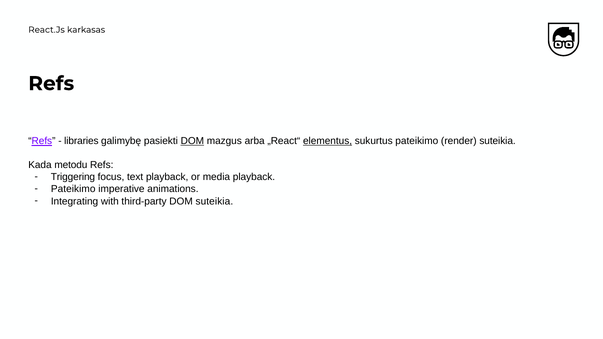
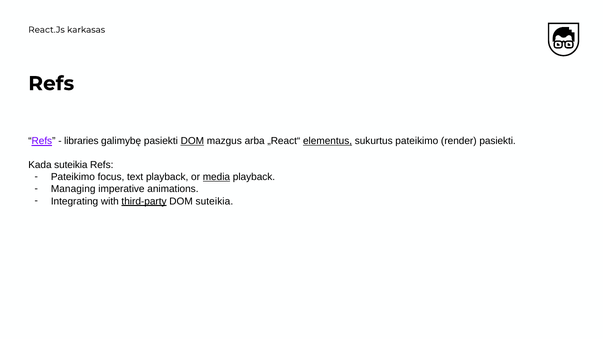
render suteikia: suteikia -> pasiekti
Kada metodu: metodu -> suteikia
Triggering at (73, 177): Triggering -> Pateikimo
media underline: none -> present
Pateikimo at (73, 189): Pateikimo -> Managing
third-party underline: none -> present
